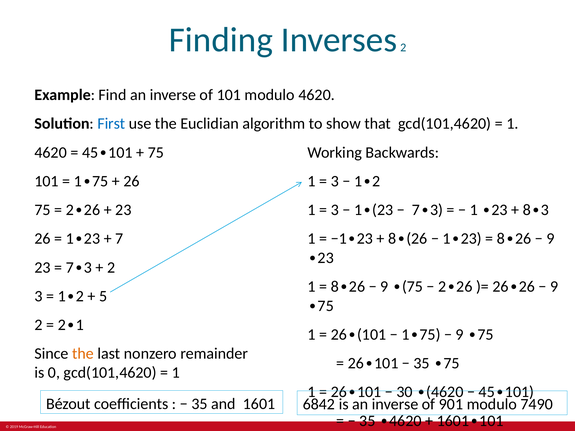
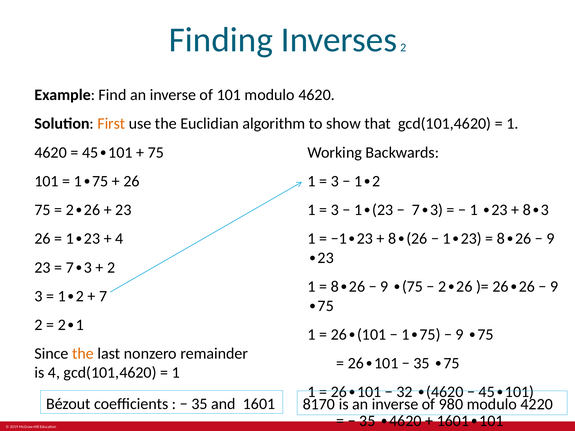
First colour: blue -> orange
7 at (119, 239): 7 -> 4
5: 5 -> 7
is 0: 0 -> 4
30: 30 -> 32
6842: 6842 -> 8170
901: 901 -> 980
7490: 7490 -> 4220
